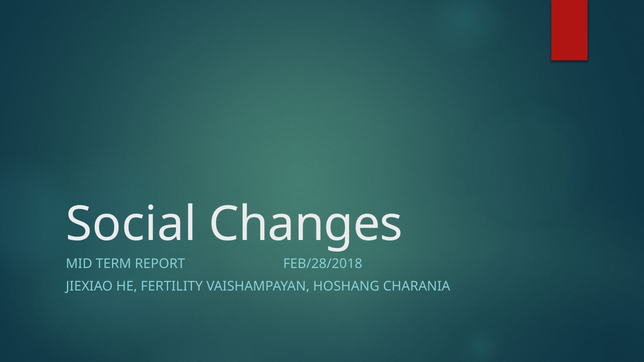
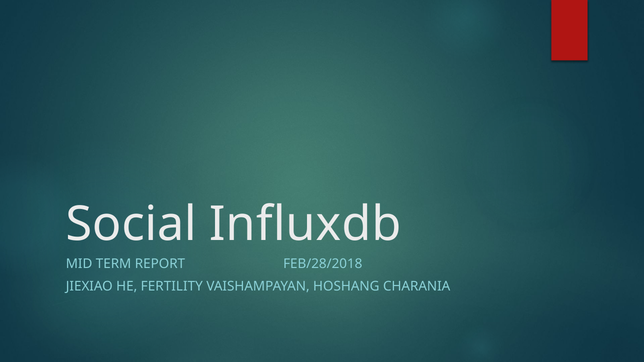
Changes: Changes -> Influxdb
